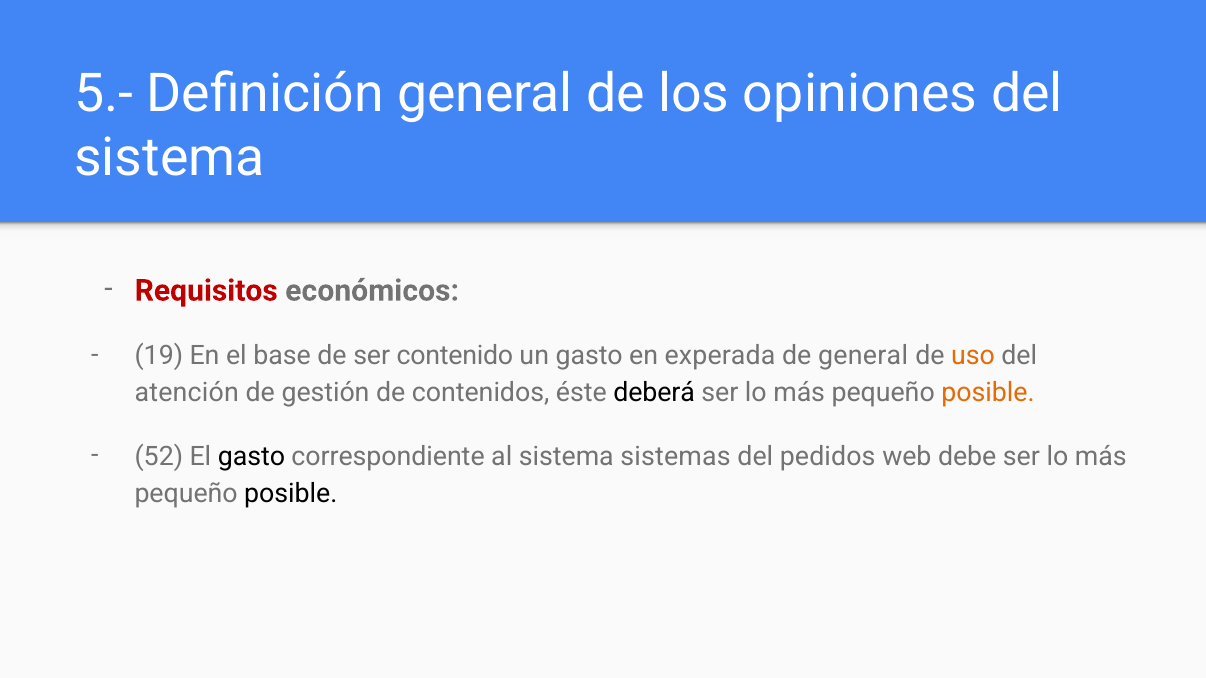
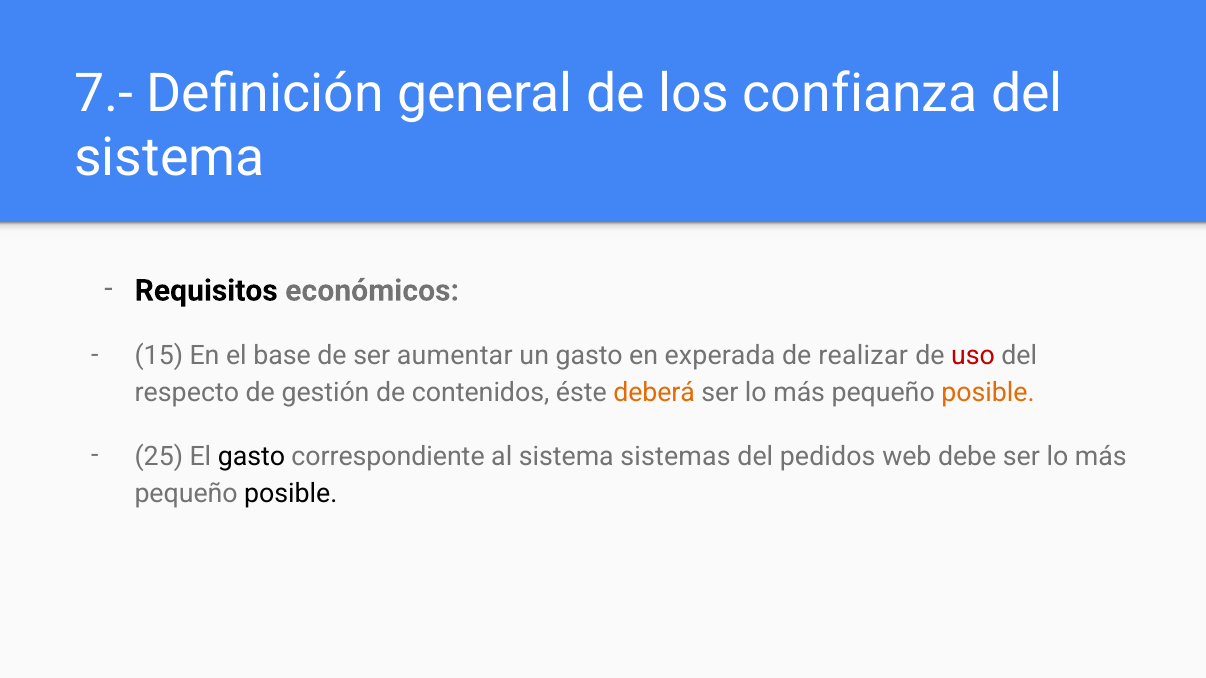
5.-: 5.- -> 7.-
opiniones: opiniones -> confianza
Requisitos colour: red -> black
19: 19 -> 15
contenido: contenido -> aumentar
de general: general -> realizar
uso colour: orange -> red
atención: atención -> respecto
deberá colour: black -> orange
52: 52 -> 25
